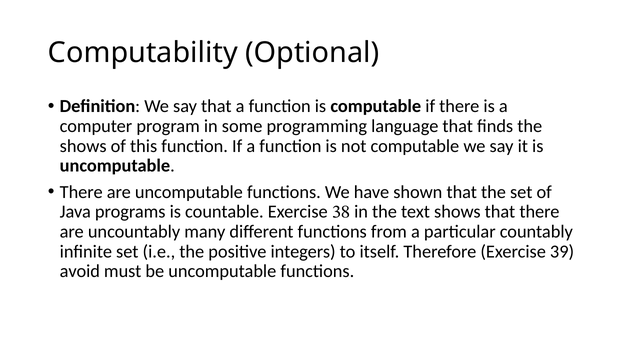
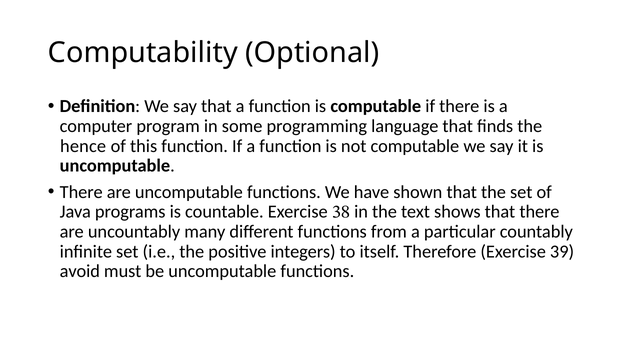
shows at (83, 146): shows -> hence
